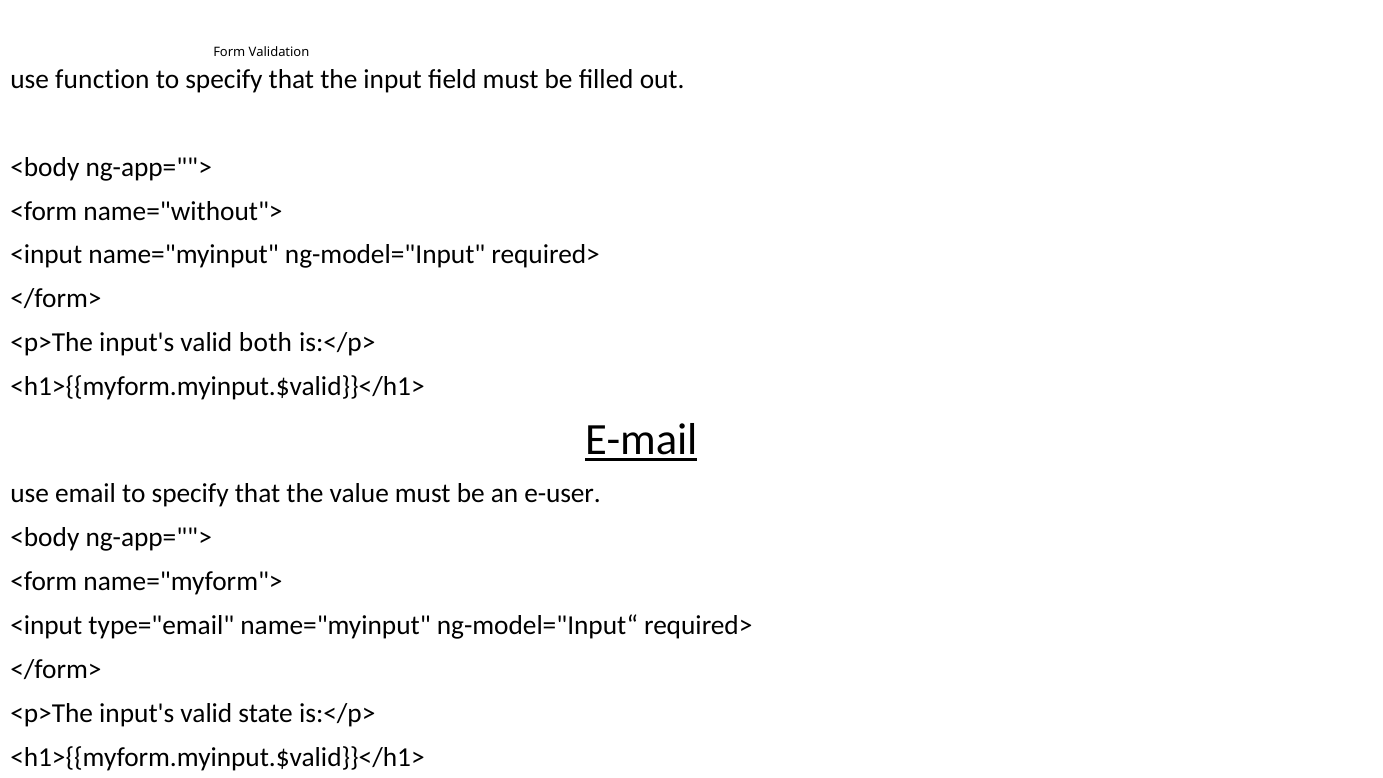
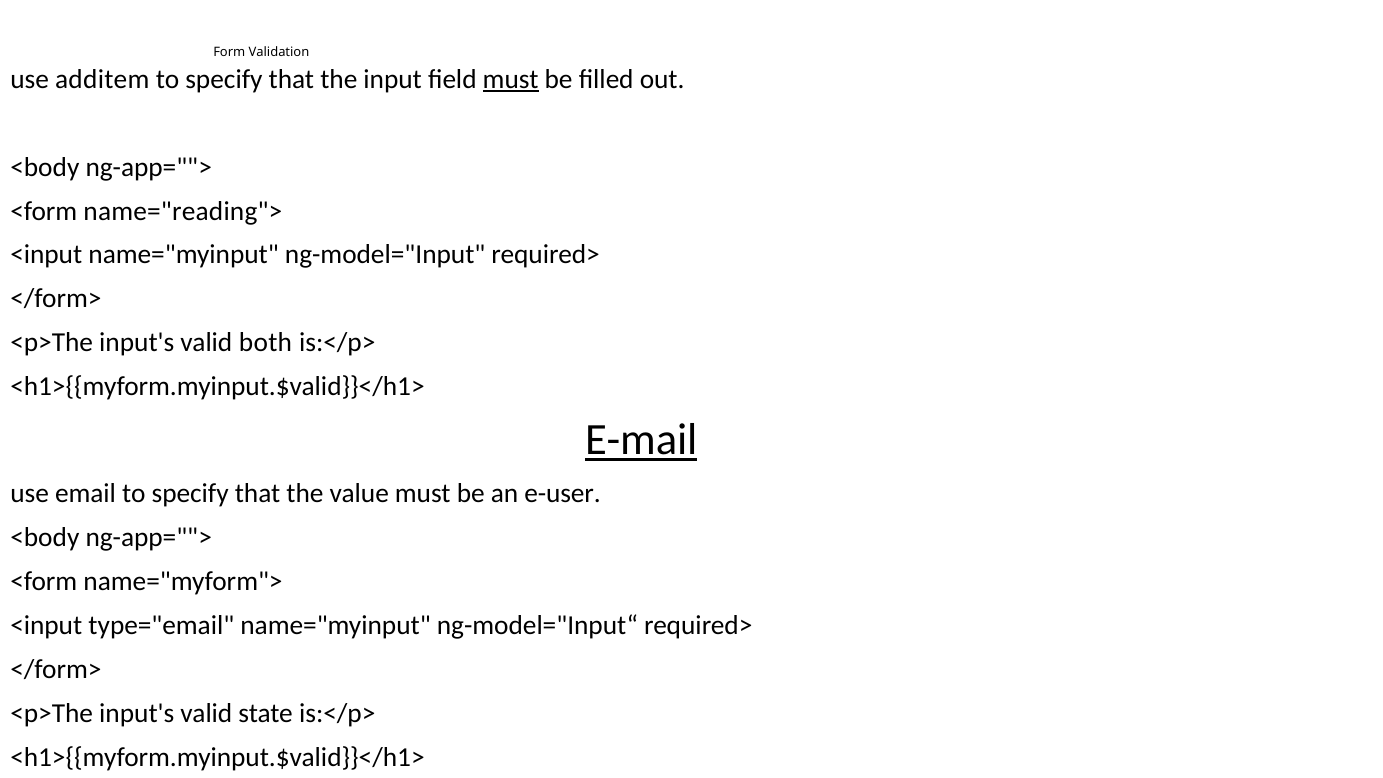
function: function -> additem
must at (511, 79) underline: none -> present
name="without">: name="without"> -> name="reading">
